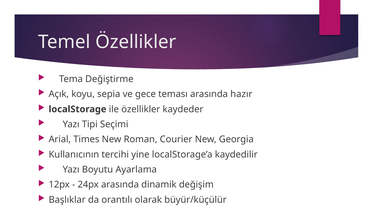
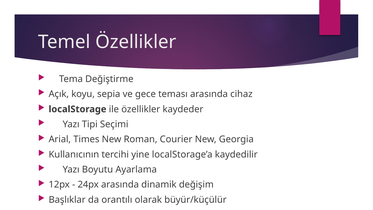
hazır: hazır -> cihaz
